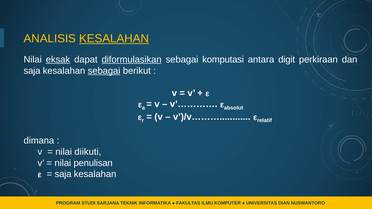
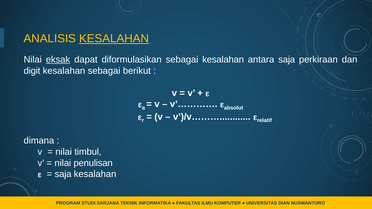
diformulasikan underline: present -> none
sebagai komputasi: komputasi -> kesalahan
antara digit: digit -> saja
saja at (32, 71): saja -> digit
sebagai at (104, 71) underline: present -> none
diikuti: diikuti -> timbul
